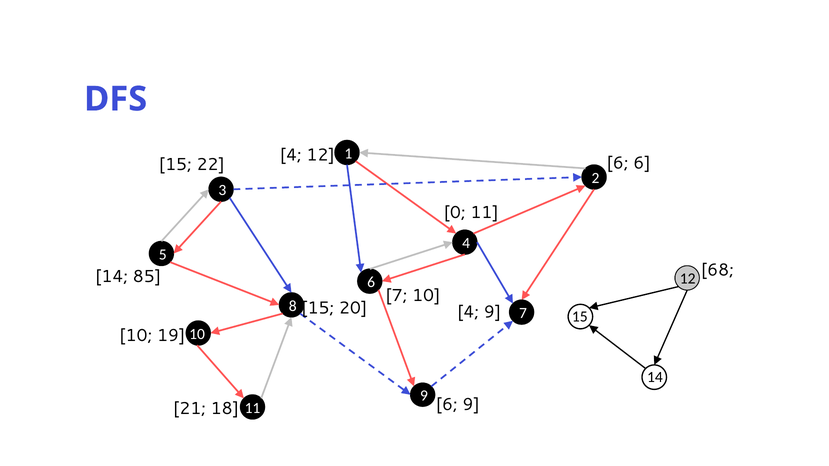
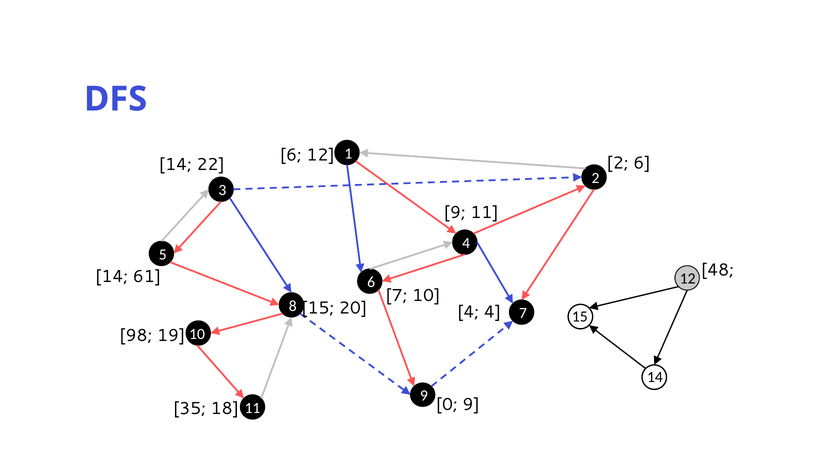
4 at (291, 155): 4 -> 6
6 at (618, 163): 6 -> 2
15 at (175, 165): 15 -> 14
0 at (455, 213): 0 -> 9
68: 68 -> 48
85: 85 -> 61
4 9: 9 -> 4
10 at (136, 336): 10 -> 98
6 at (447, 405): 6 -> 0
21: 21 -> 35
